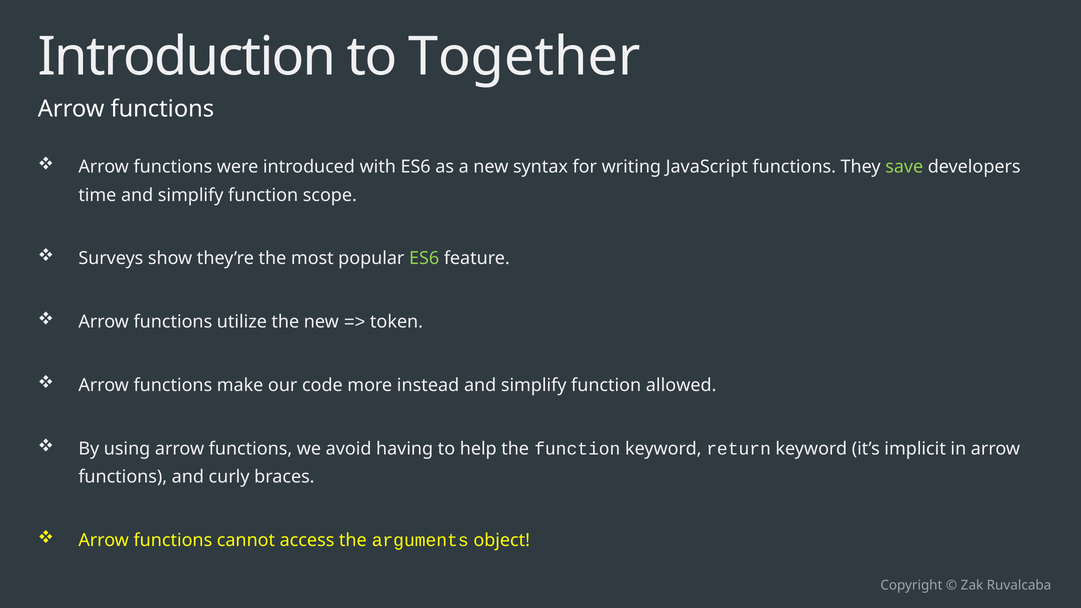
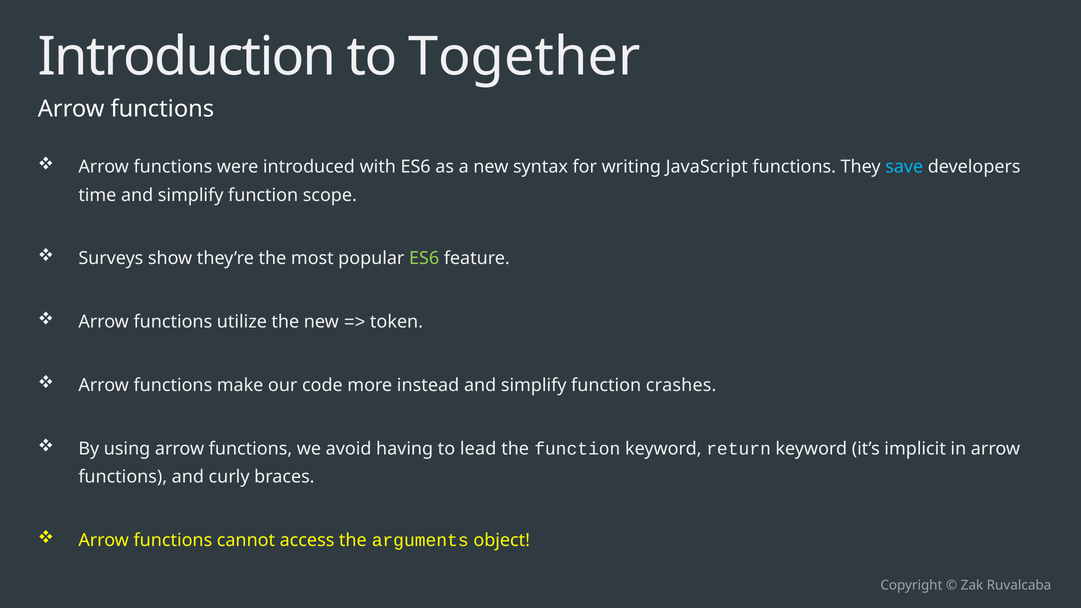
save colour: light green -> light blue
allowed: allowed -> crashes
help: help -> lead
